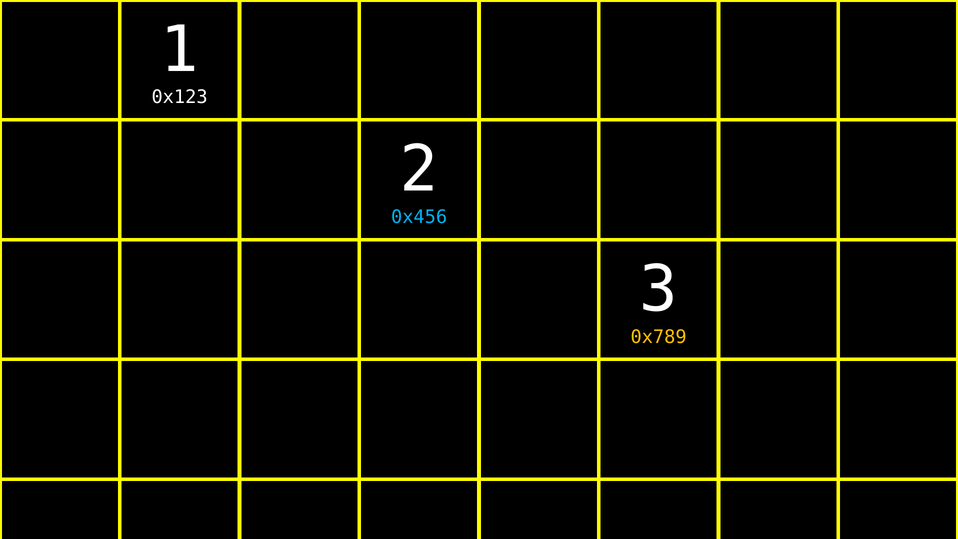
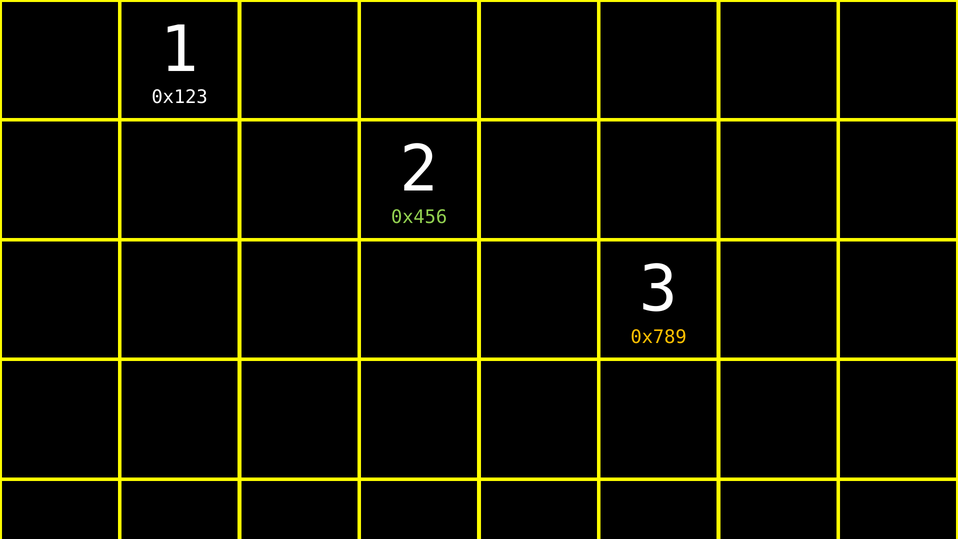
0x456 colour: light blue -> light green
